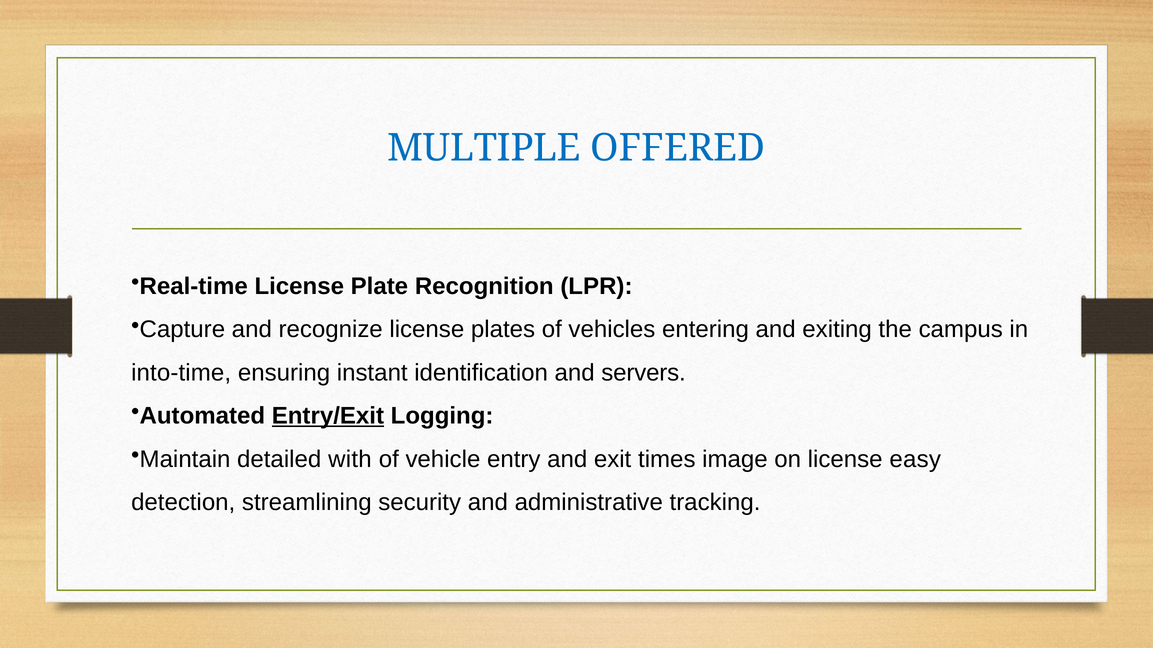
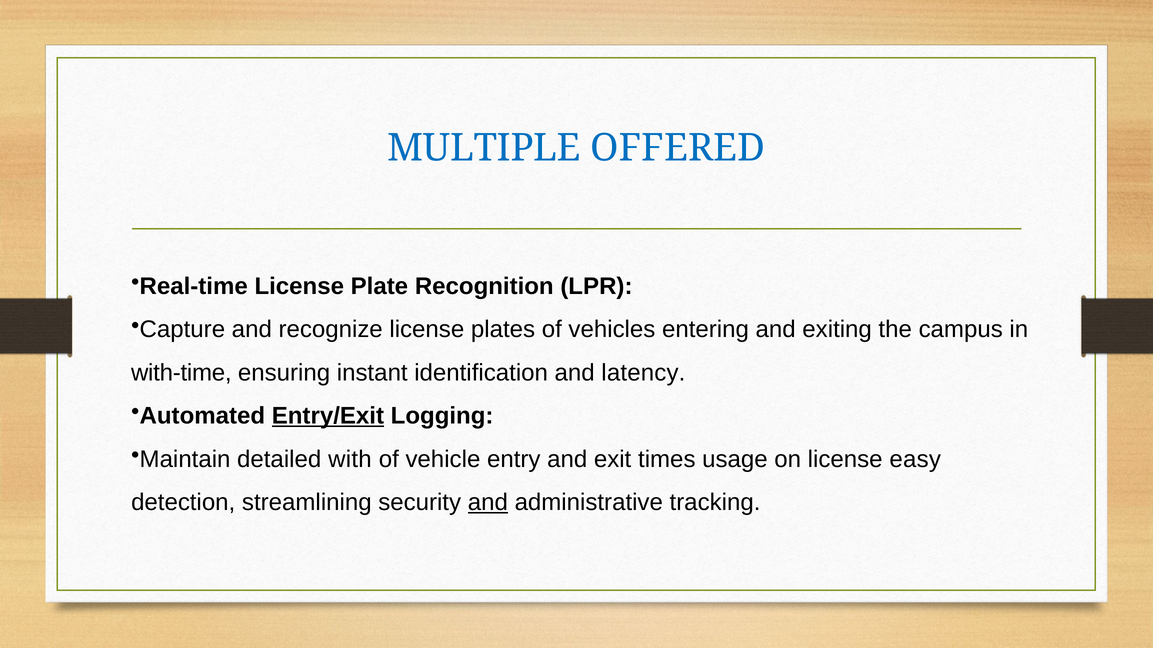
into-time: into-time -> with-time
servers: servers -> latency
image: image -> usage
and at (488, 503) underline: none -> present
